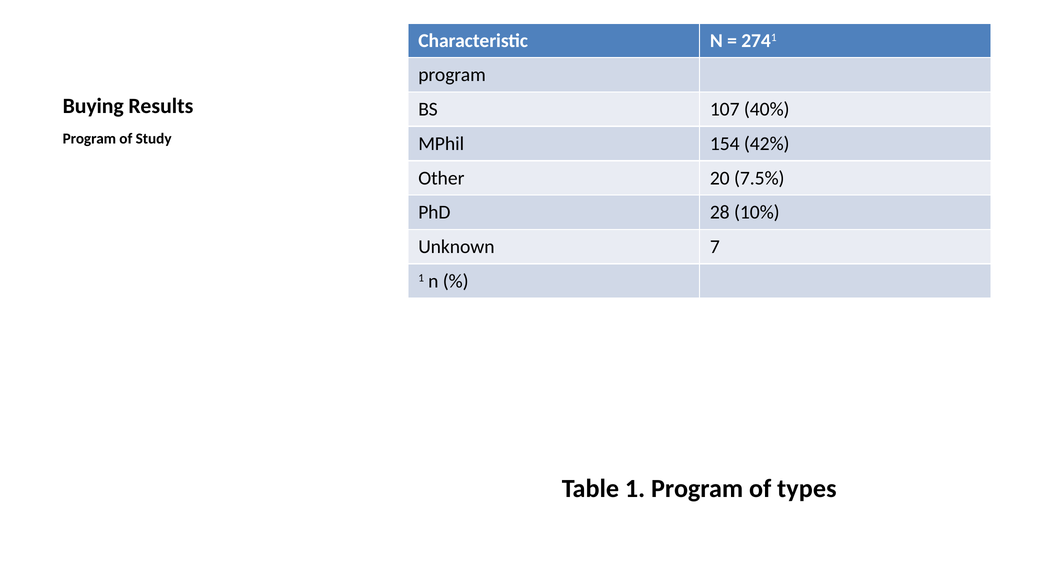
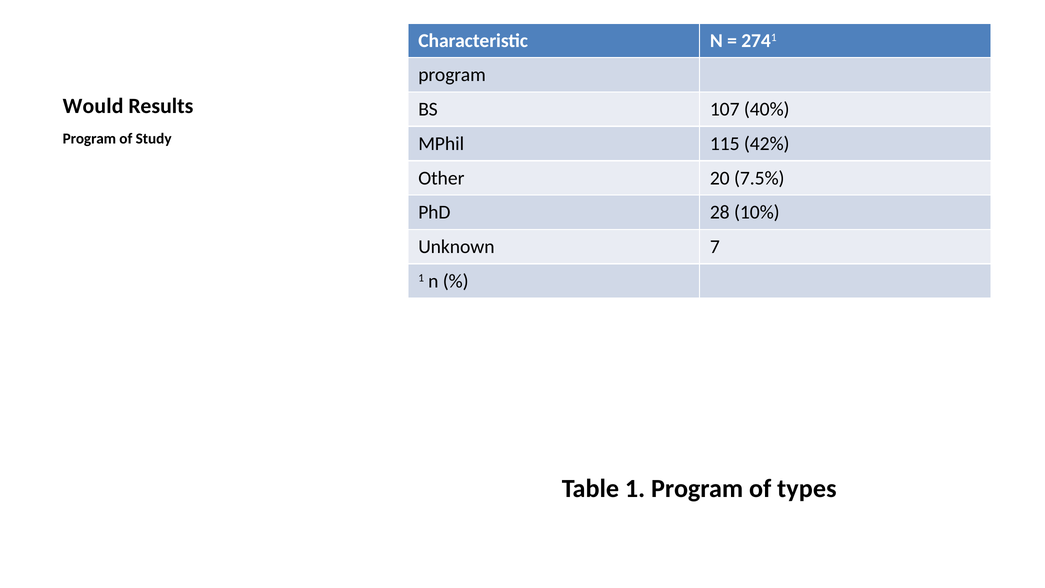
Buying: Buying -> Would
154: 154 -> 115
